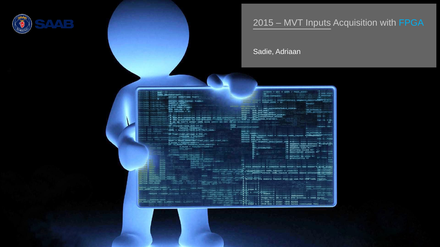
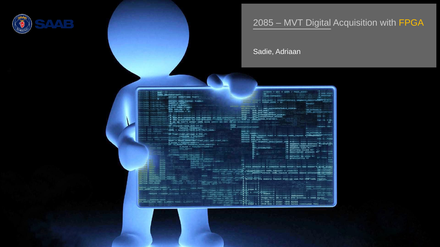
2015: 2015 -> 2085
Inputs: Inputs -> Digital
FPGA colour: light blue -> yellow
